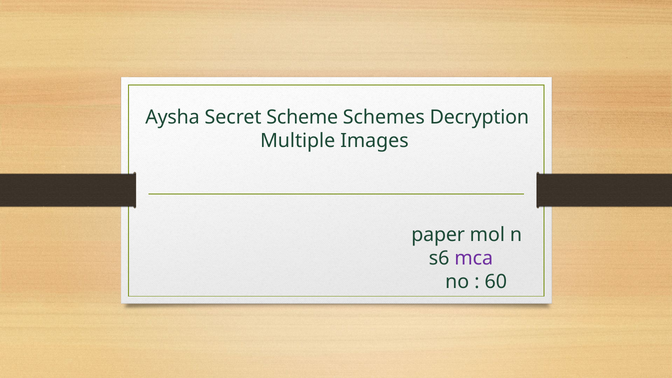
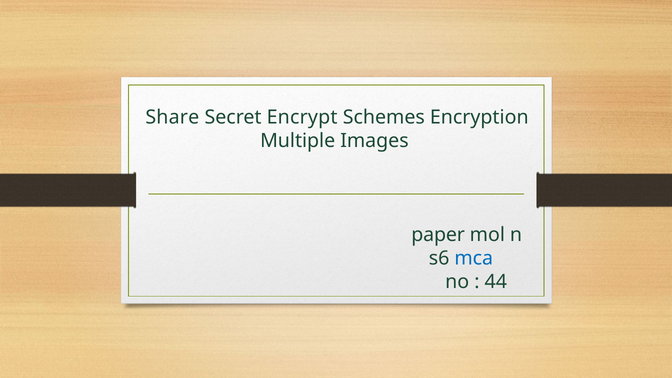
Aysha: Aysha -> Share
Scheme: Scheme -> Encrypt
Decryption: Decryption -> Encryption
mca colour: purple -> blue
60: 60 -> 44
